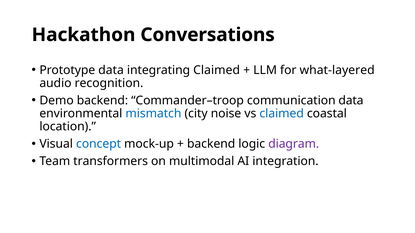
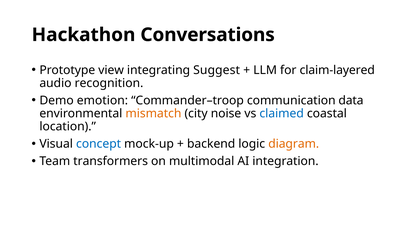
Prototype data: data -> view
integrating Claimed: Claimed -> Suggest
what-layered: what-layered -> claim-layered
Demo backend: backend -> emotion
mismatch colour: blue -> orange
diagram colour: purple -> orange
